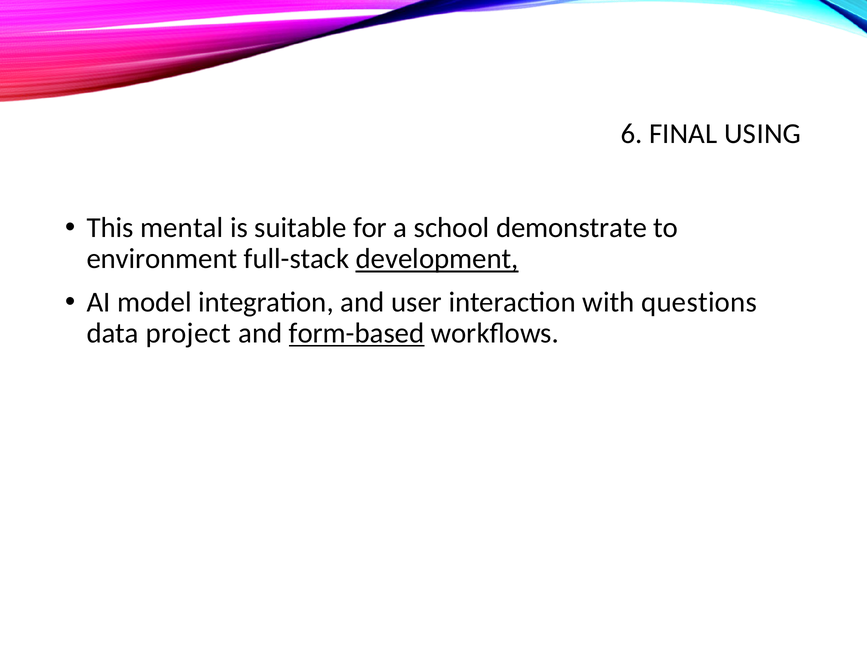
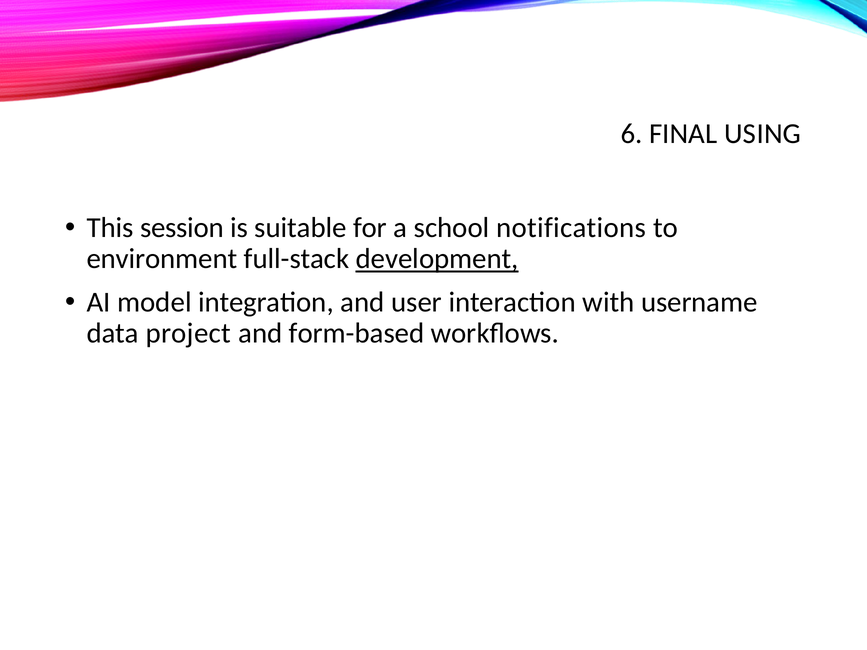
mental: mental -> session
demonstrate: demonstrate -> notifications
questions: questions -> username
form-based underline: present -> none
